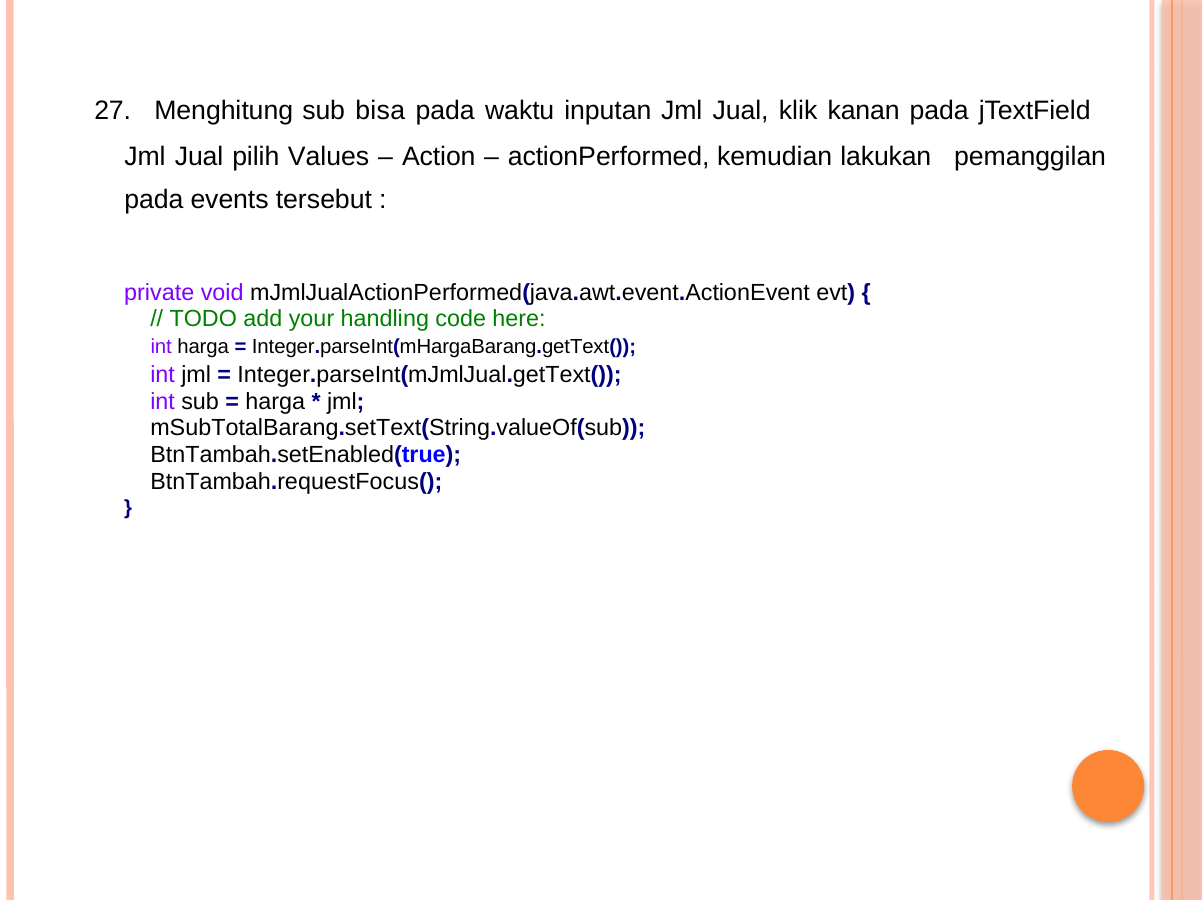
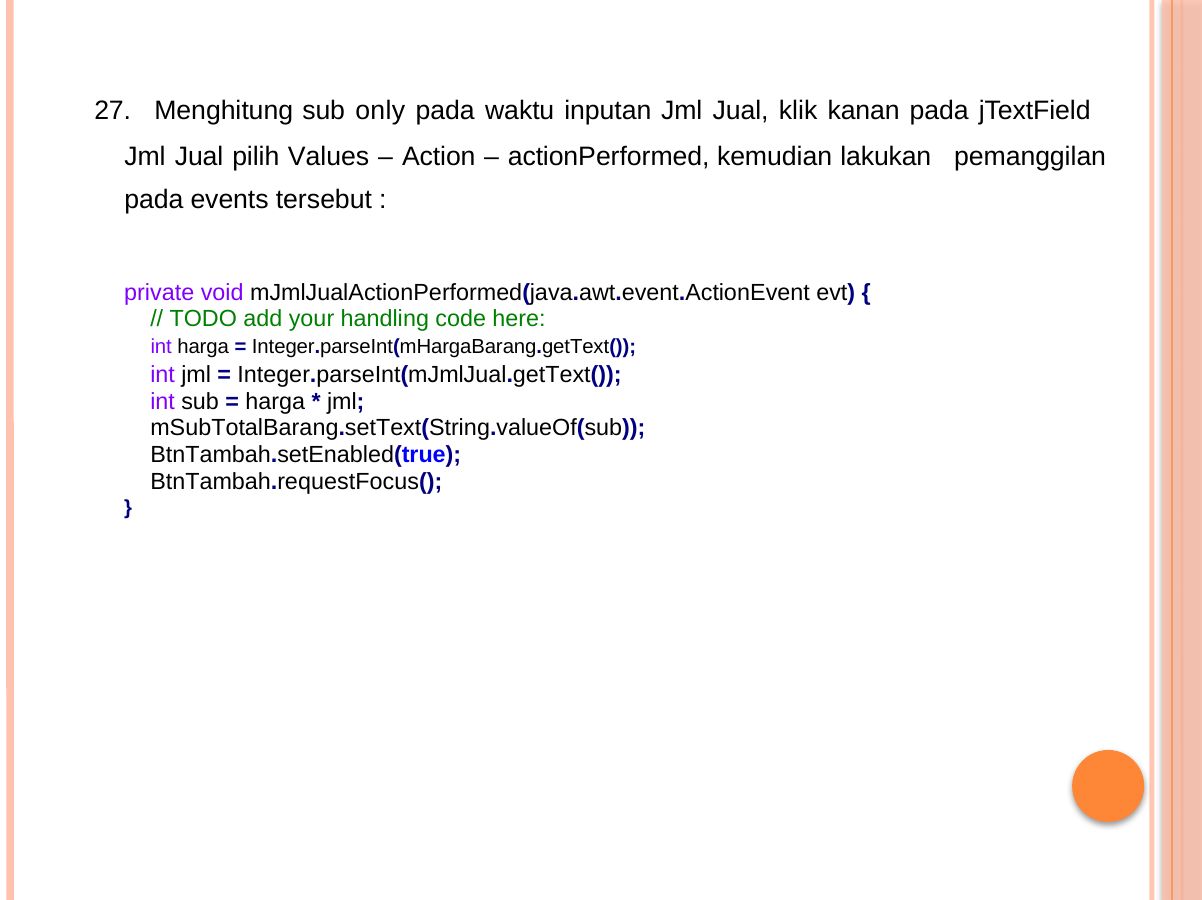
bisa: bisa -> only
